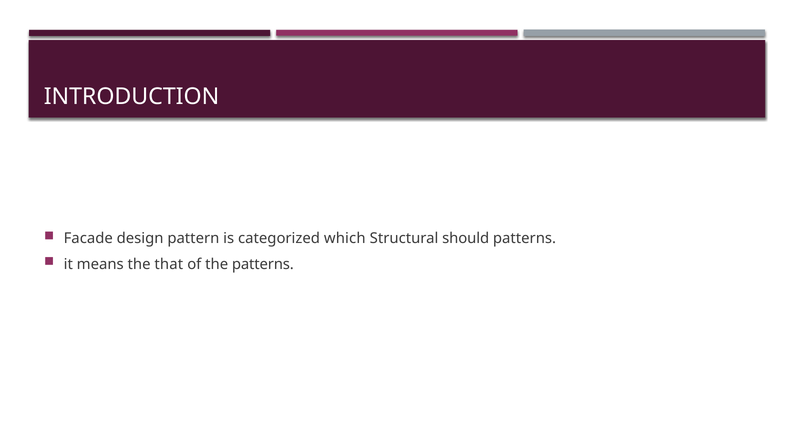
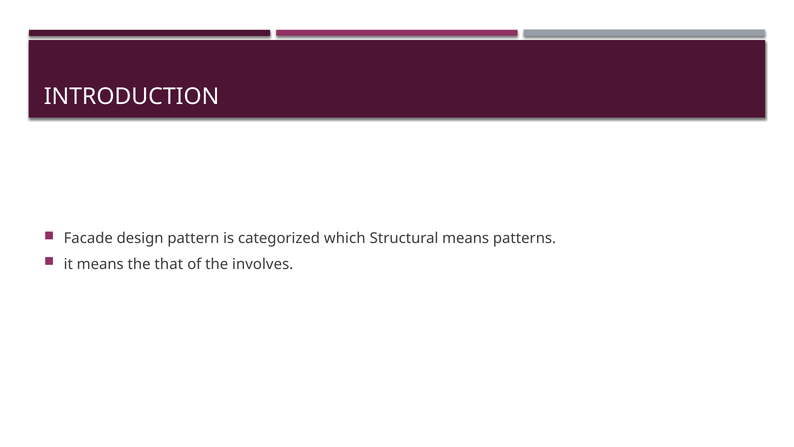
Structural should: should -> means
the patterns: patterns -> involves
